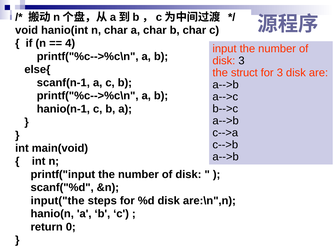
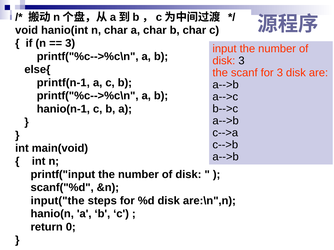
4 at (70, 43): 4 -> 3
struct: struct -> scanf
scanf(n-1: scanf(n-1 -> printf(n-1
